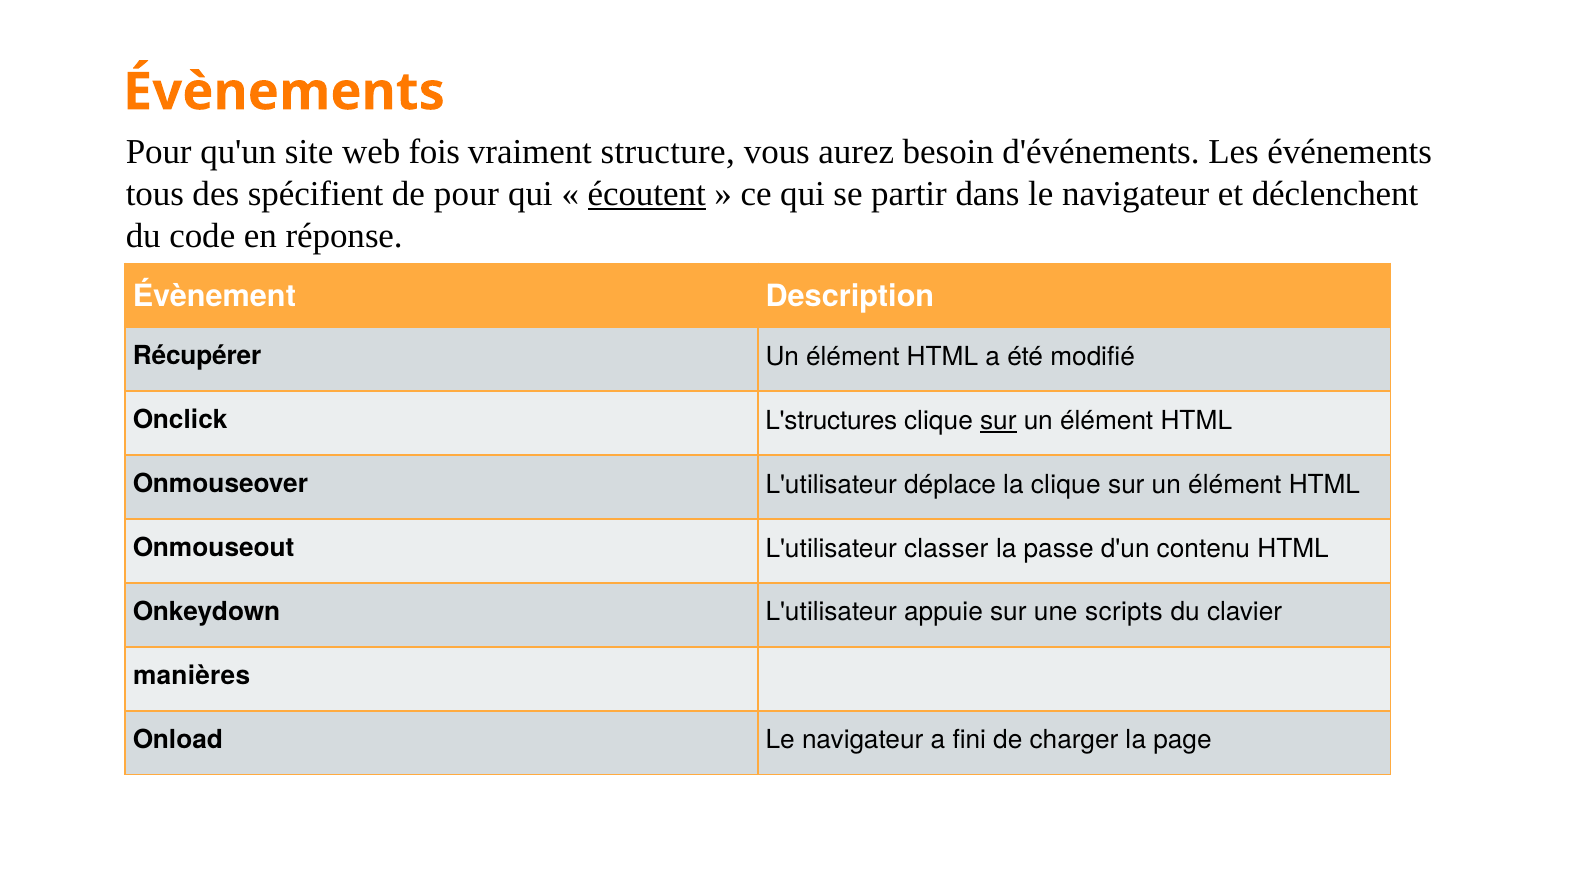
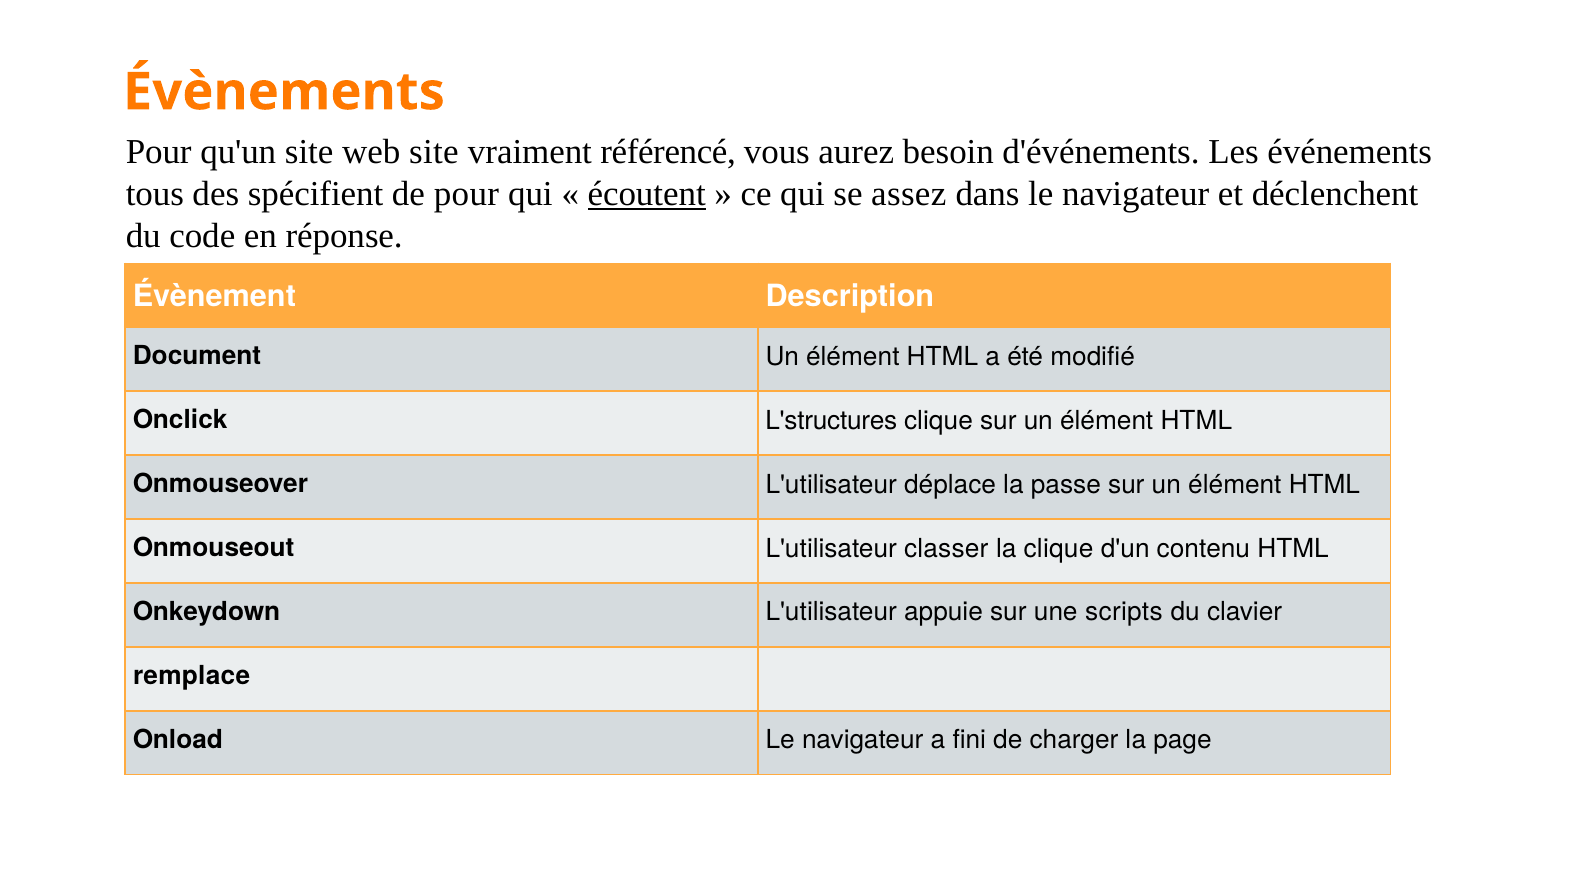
web fois: fois -> site
structure: structure -> référencé
partir: partir -> assez
Récupérer: Récupérer -> Document
sur at (998, 421) underline: present -> none
clique at (1066, 485): clique -> passe
la passe: passe -> clique
manières: manières -> remplace
